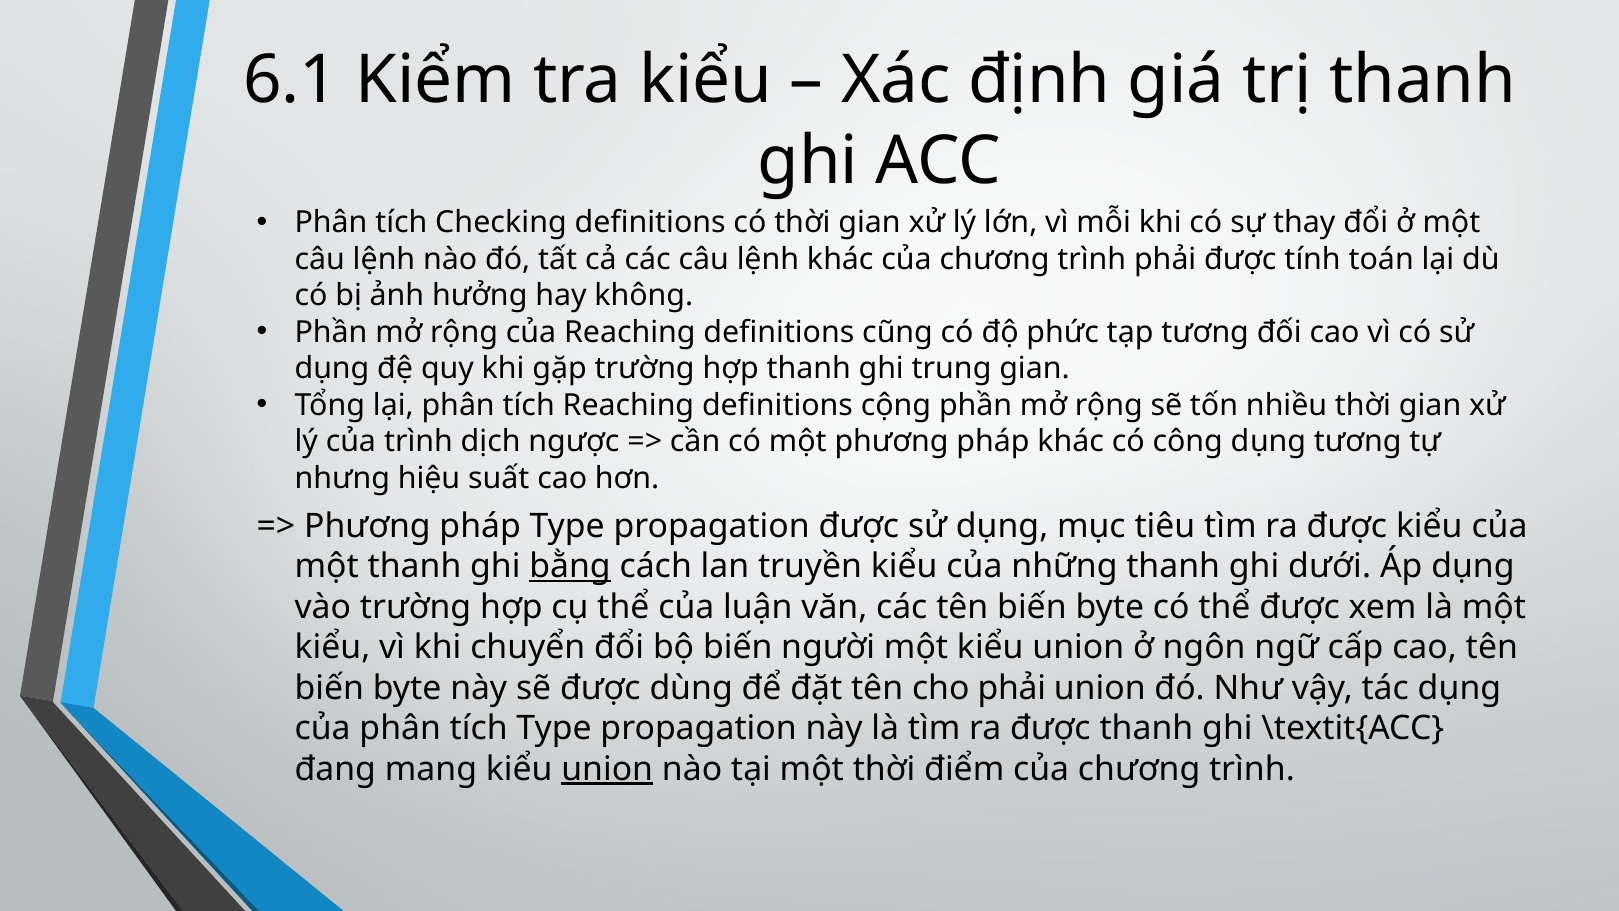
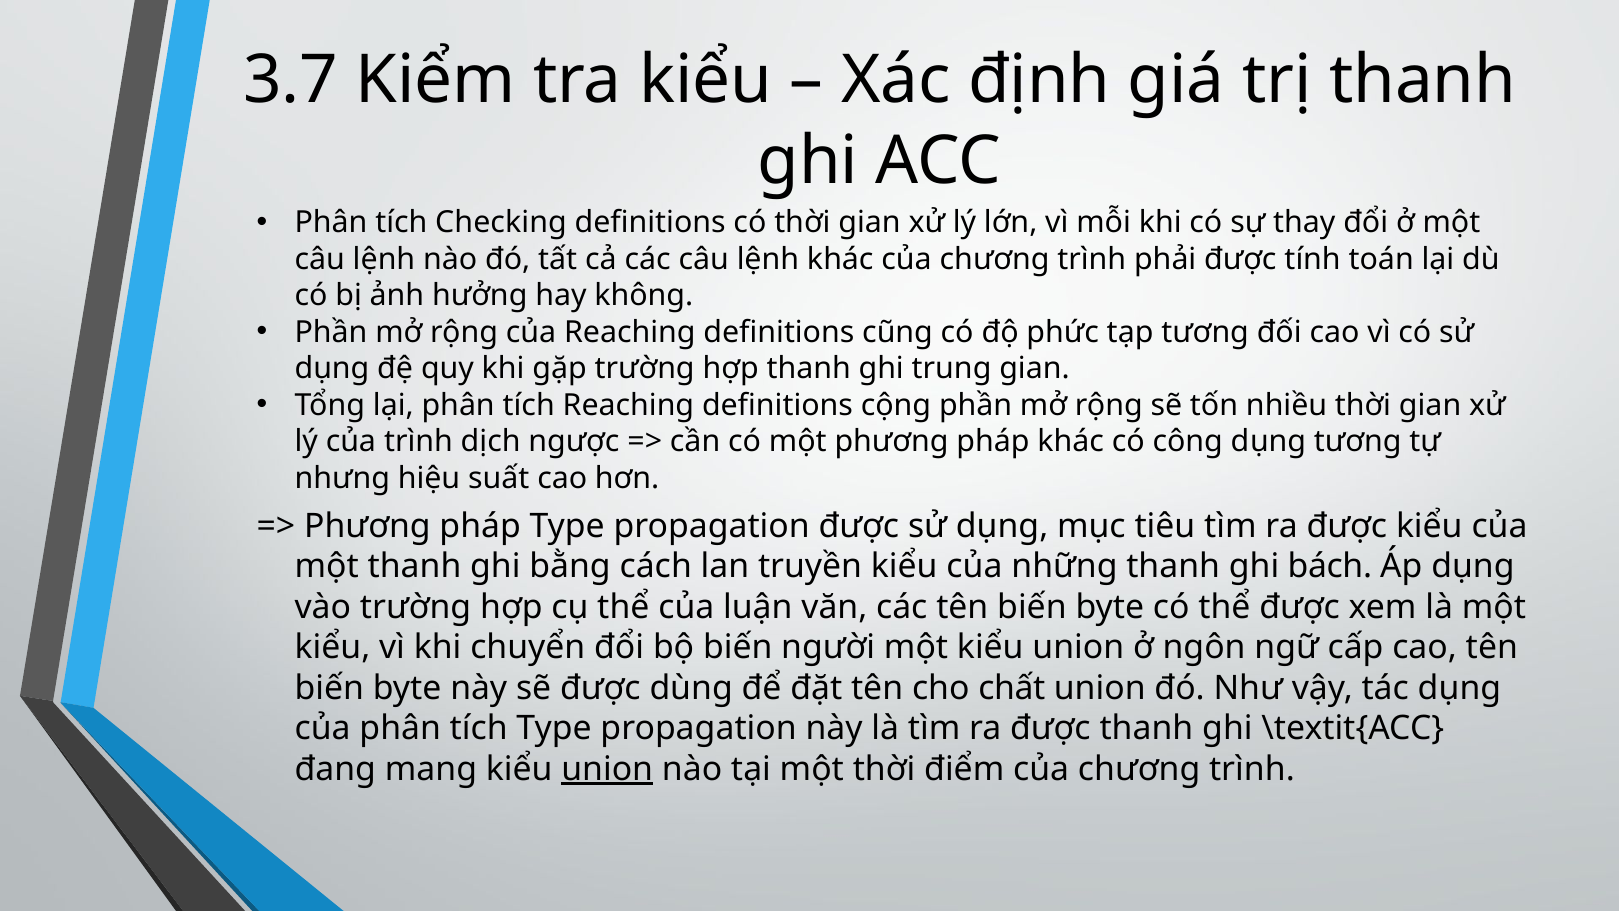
6.1: 6.1 -> 3.7
bằng underline: present -> none
dưới: dưới -> bách
cho phải: phải -> chất
